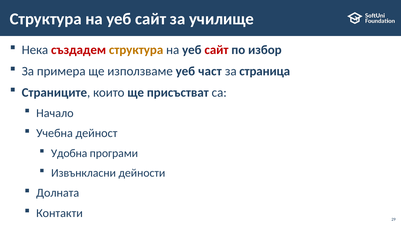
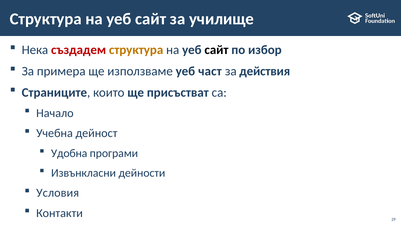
сайт at (216, 50) colour: red -> black
страница: страница -> действия
Долната: Долната -> Условия
